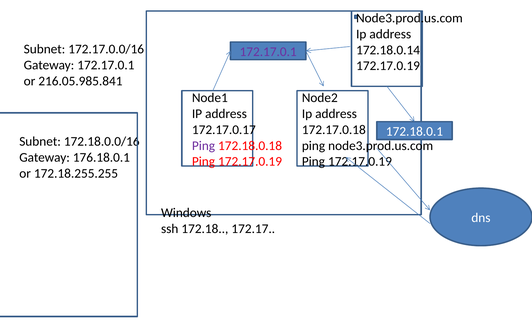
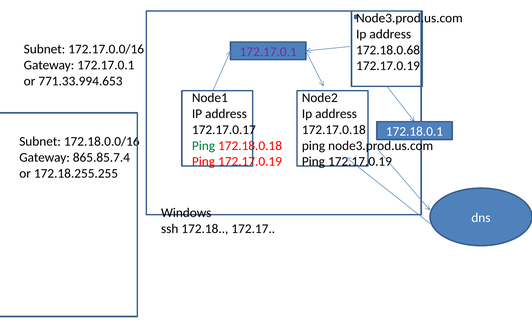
172.18.0.14: 172.18.0.14 -> 172.18.0.68
216.05.985.841: 216.05.985.841 -> 771.33.994.653
Ping at (204, 146) colour: purple -> green
176.18.0.1: 176.18.0.1 -> 865.85.7.4
